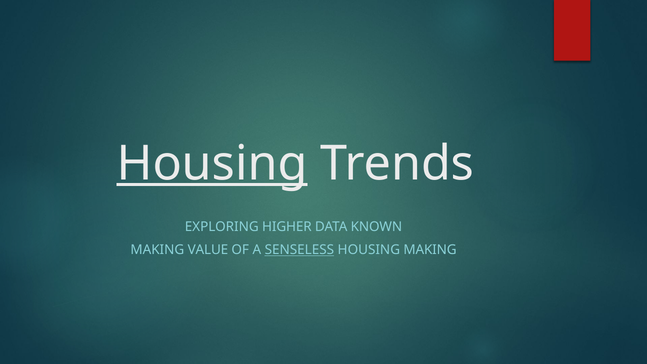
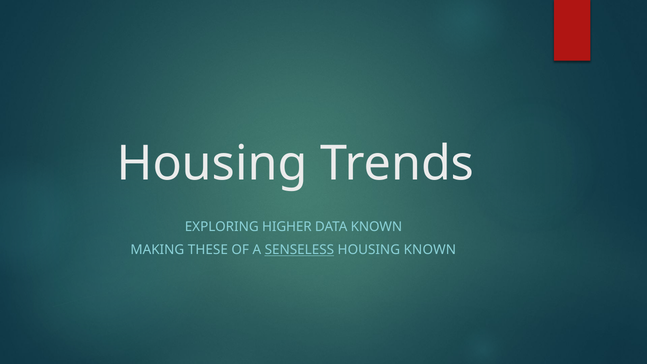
Housing at (212, 164) underline: present -> none
VALUE: VALUE -> THESE
HOUSING MAKING: MAKING -> KNOWN
